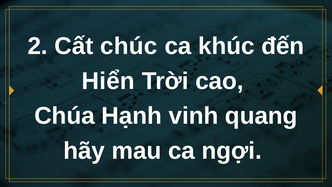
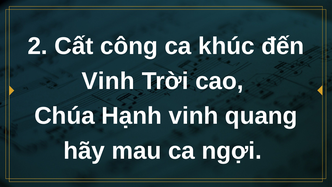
chúc: chúc -> công
Hiển at (108, 81): Hiển -> Vinh
